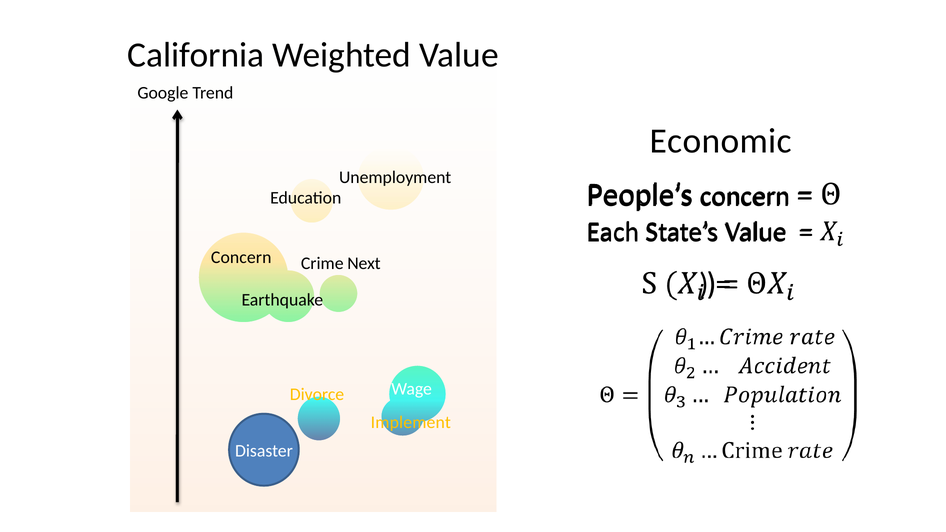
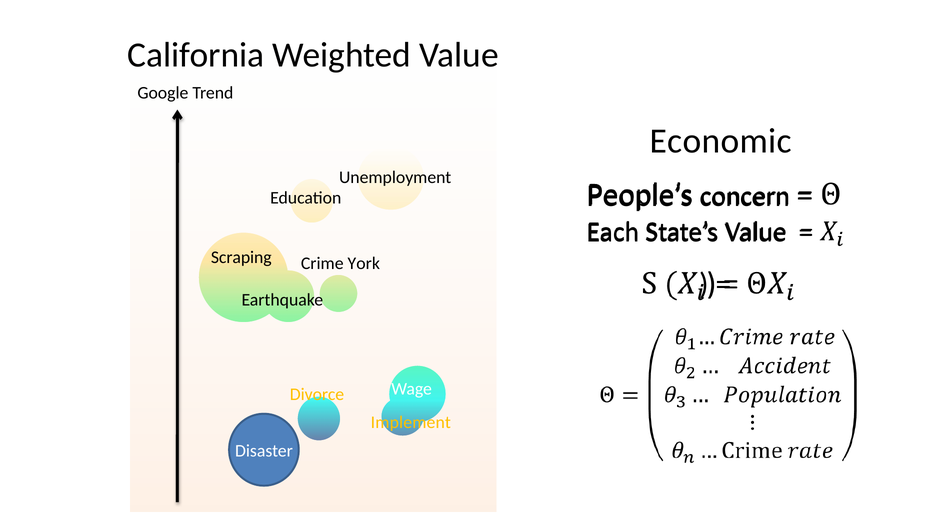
Concern at (241, 257): Concern -> Scraping
Next: Next -> York
